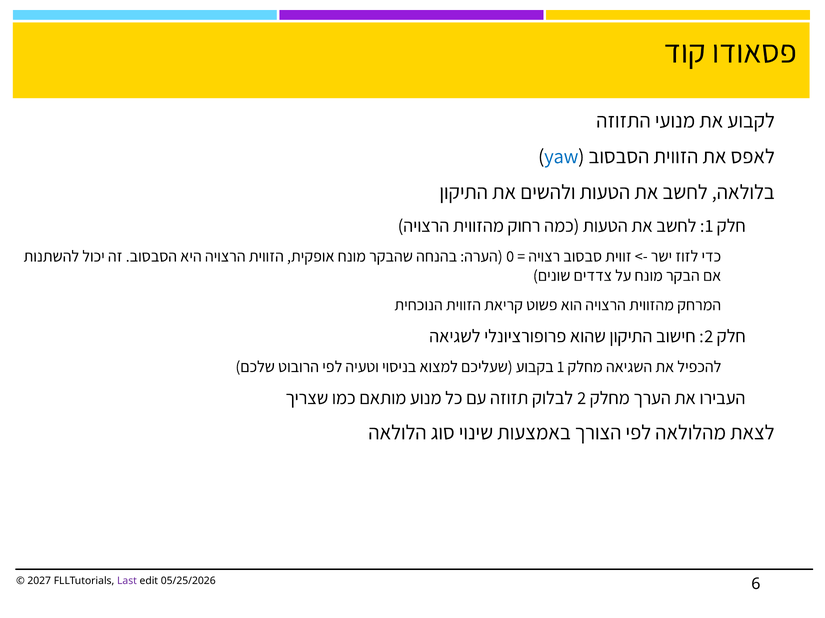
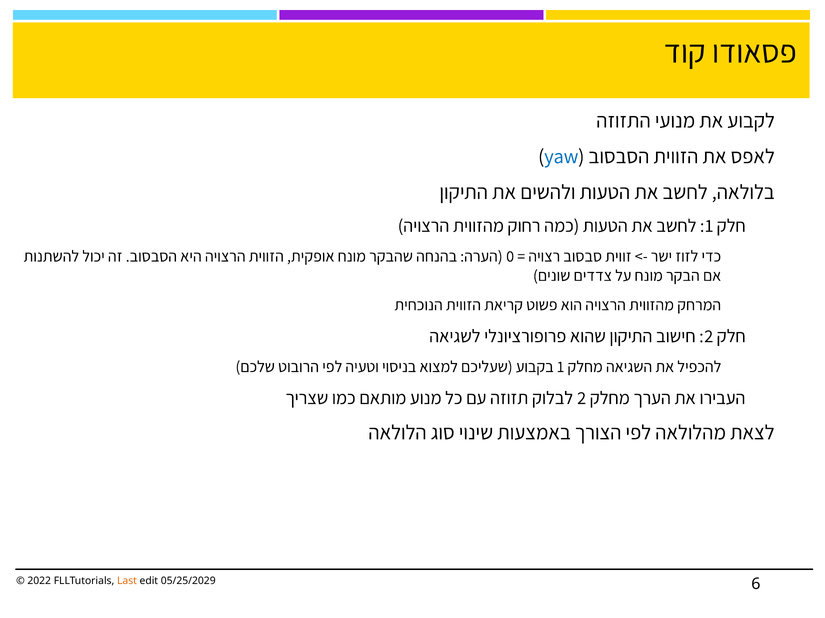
2027: 2027 -> 2022
Last colour: purple -> orange
05/25/2026: 05/25/2026 -> 05/25/2029
